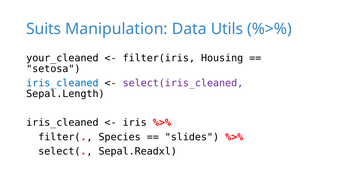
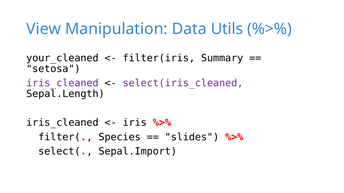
Suits: Suits -> View
Housing: Housing -> Summary
iris_cleaned at (62, 83) colour: blue -> purple
Sepal.Readxl: Sepal.Readxl -> Sepal.Import
